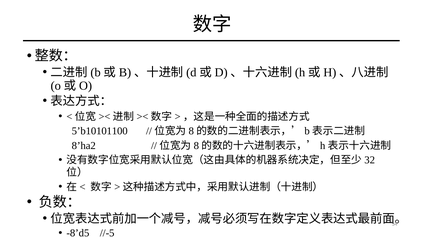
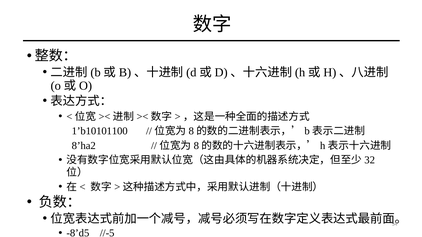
5’b10101100: 5’b10101100 -> 1’b10101100
